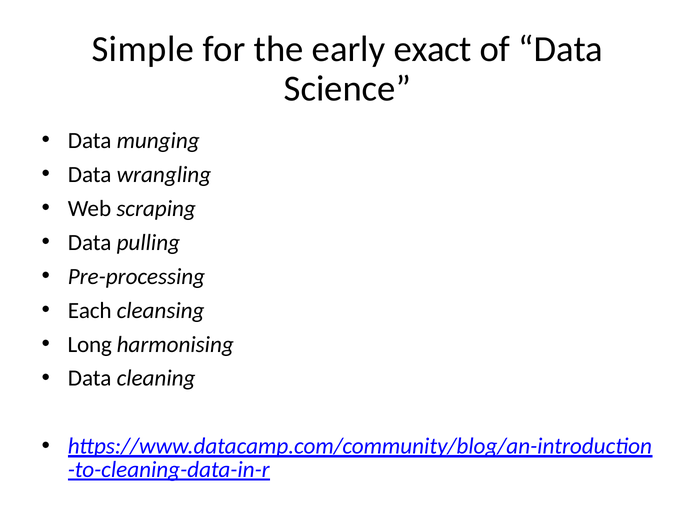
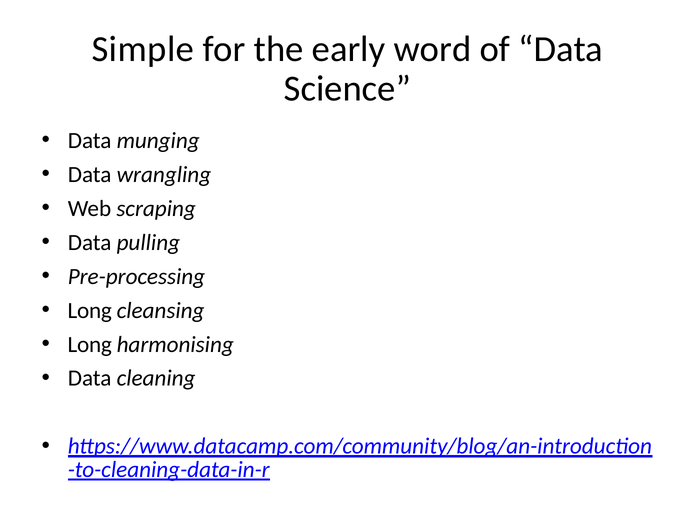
exact: exact -> word
Each at (90, 311): Each -> Long
